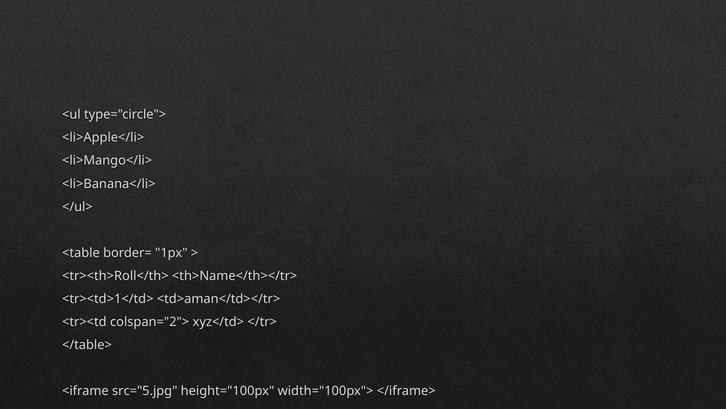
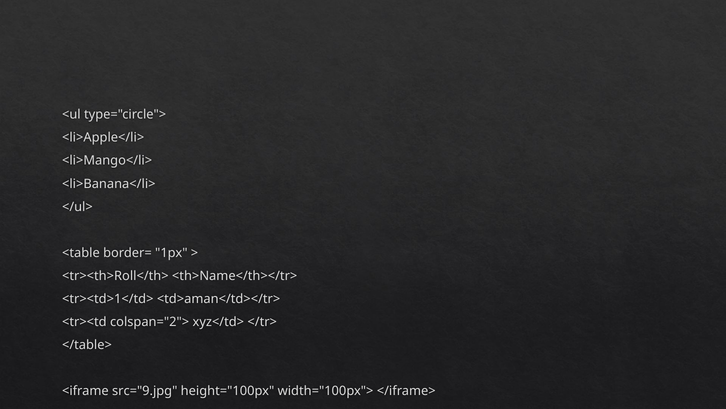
src="5.jpg: src="5.jpg -> src="9.jpg
